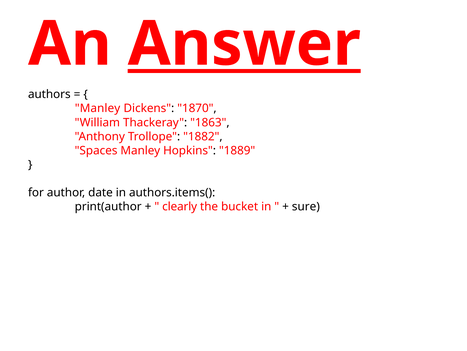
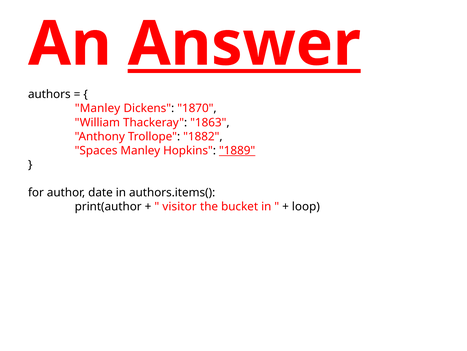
1889 underline: none -> present
clearly: clearly -> visitor
sure: sure -> loop
